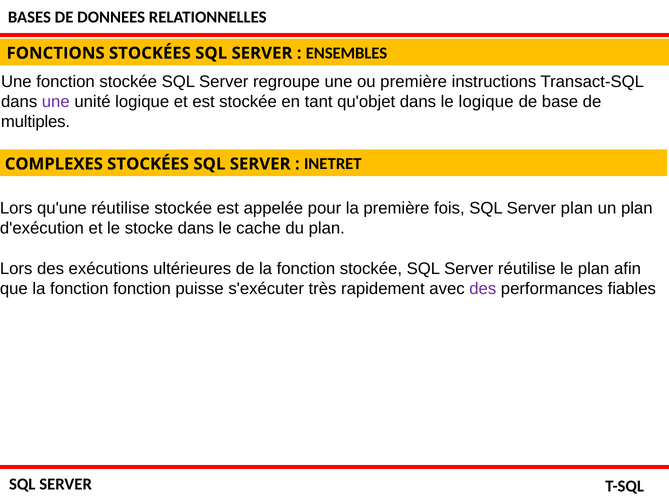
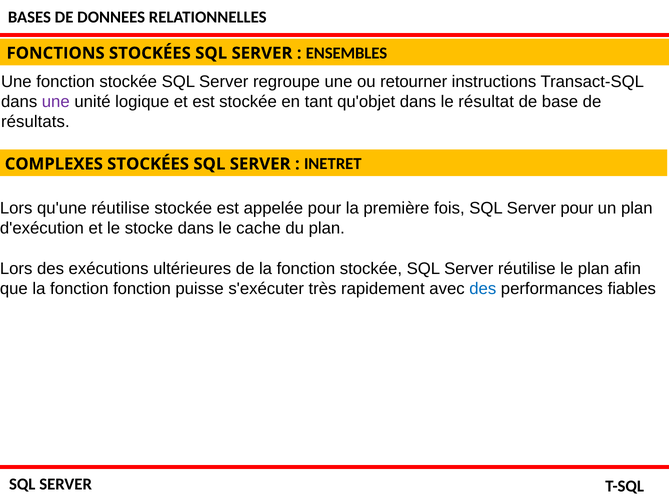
ou première: première -> retourner
le logique: logique -> résultat
multiples: multiples -> résultats
Server plan: plan -> pour
des at (483, 288) colour: purple -> blue
